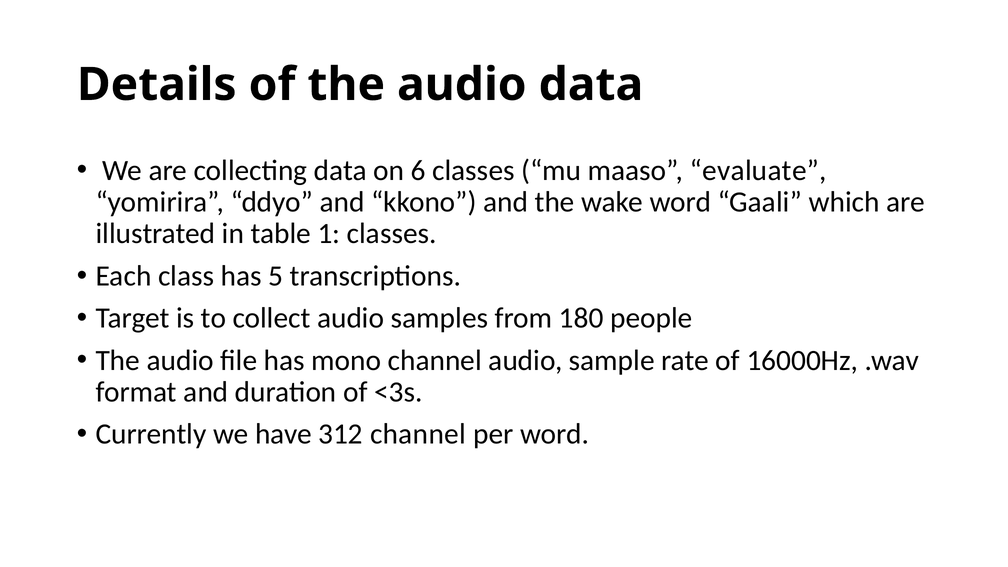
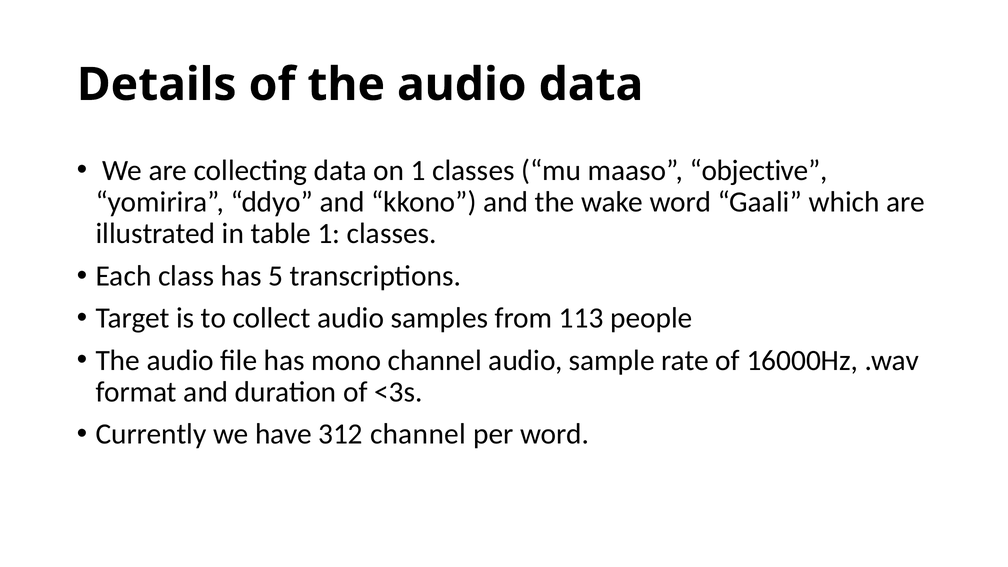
on 6: 6 -> 1
evaluate: evaluate -> objective
180: 180 -> 113
